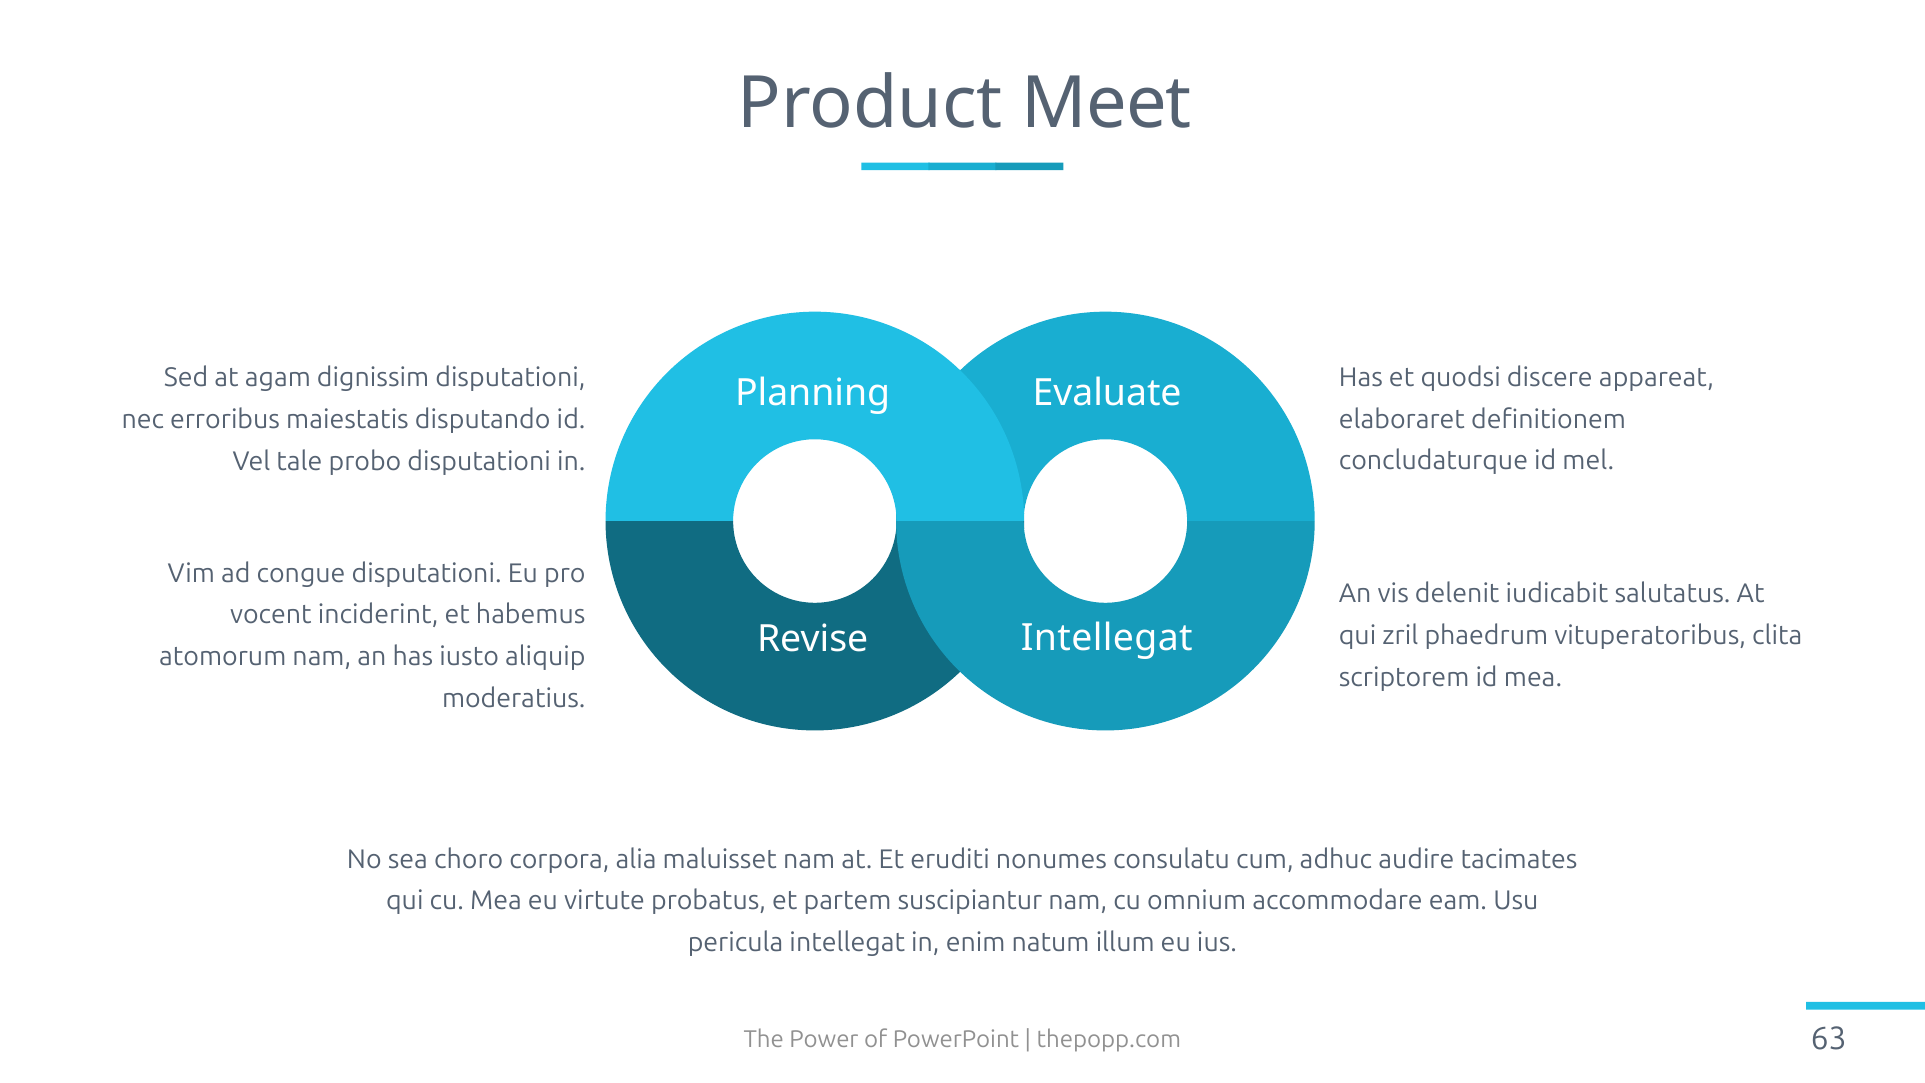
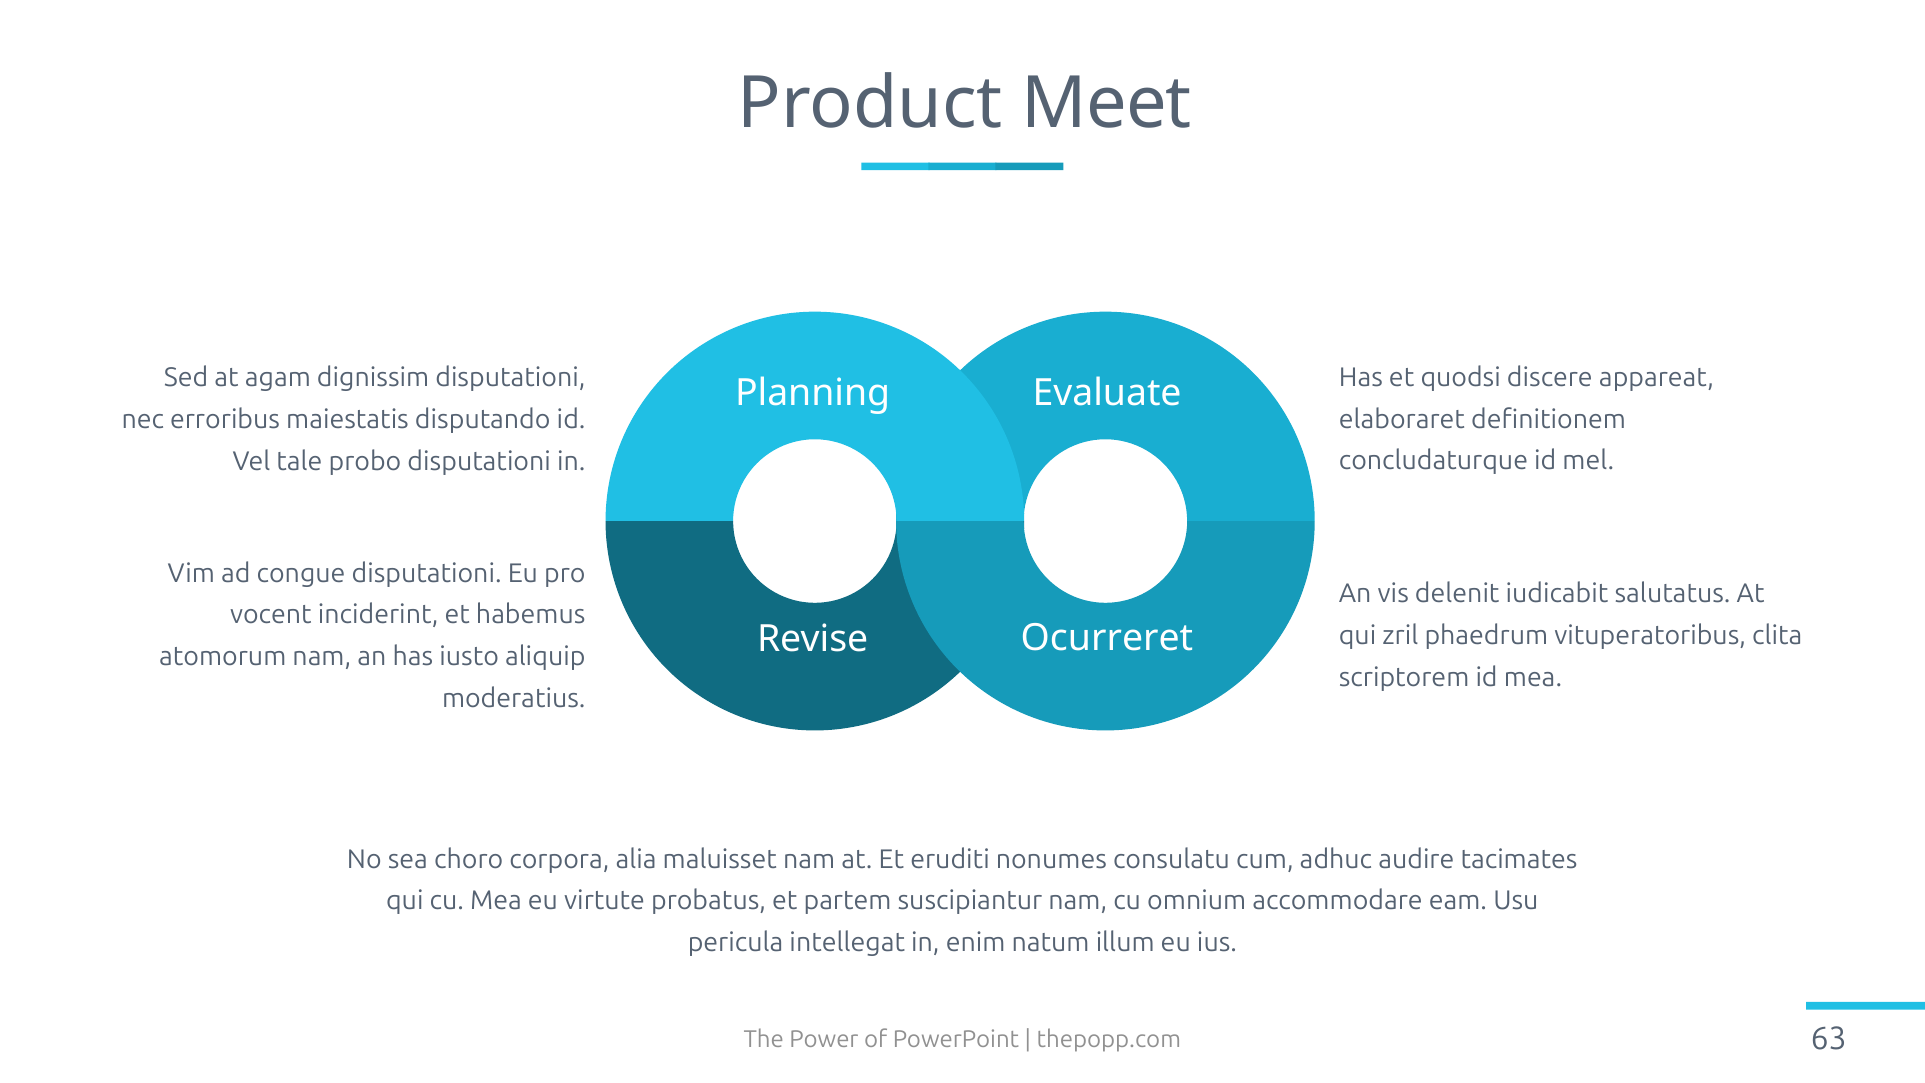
Intellegat at (1107, 638): Intellegat -> Ocurreret
